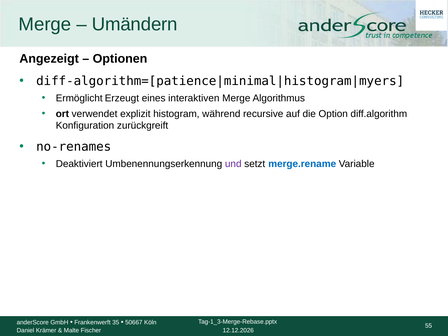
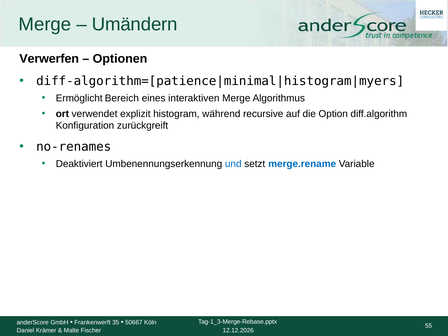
Angezeigt: Angezeigt -> Verwerfen
Erzeugt: Erzeugt -> Bereich
und colour: purple -> blue
